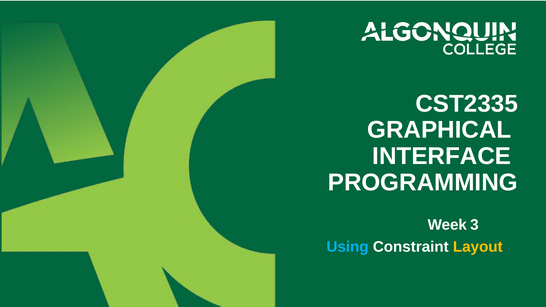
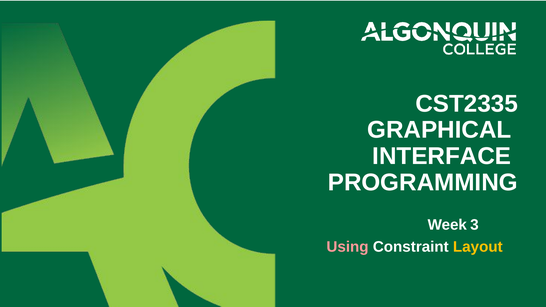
Using colour: light blue -> pink
